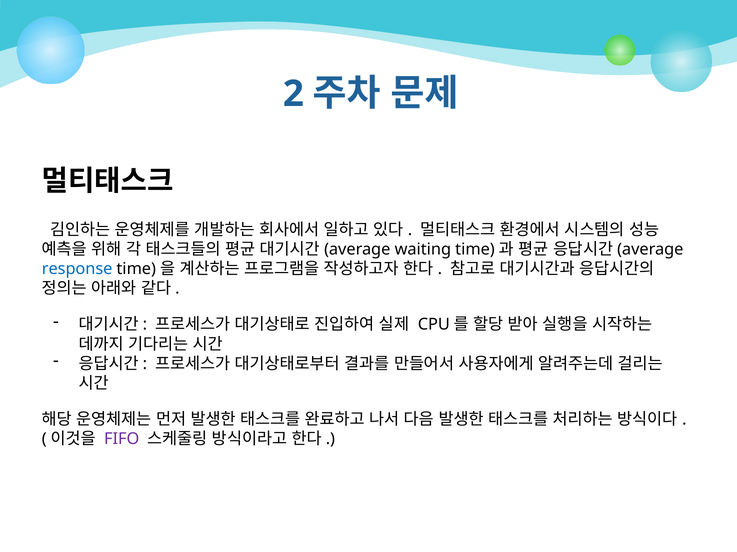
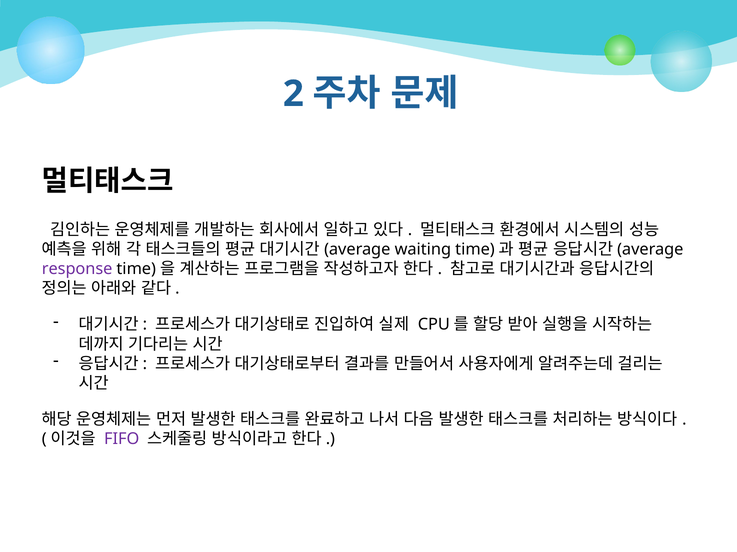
response colour: blue -> purple
